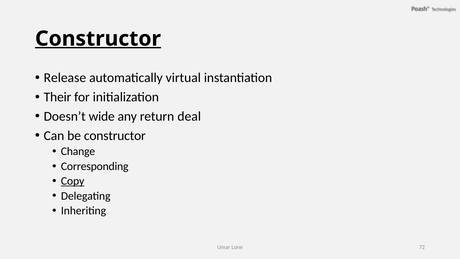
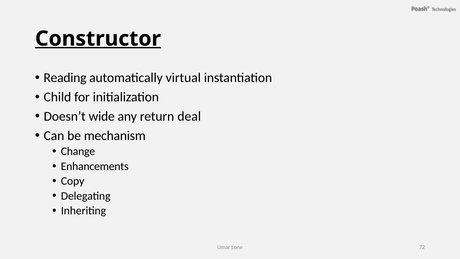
Release: Release -> Reading
Their: Their -> Child
be constructor: constructor -> mechanism
Corresponding: Corresponding -> Enhancements
Copy underline: present -> none
